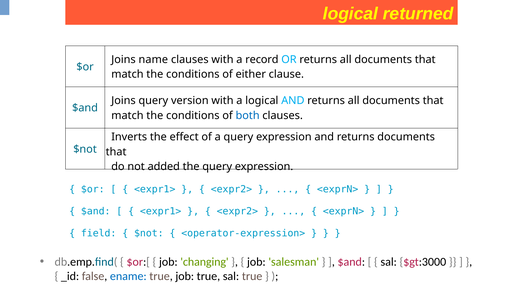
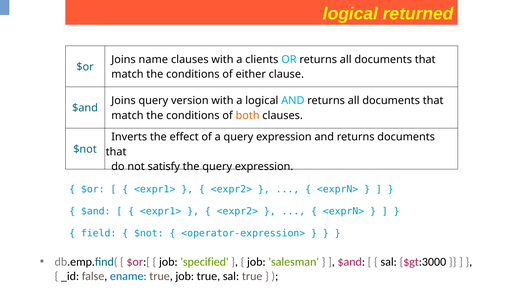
record: record -> clients
both colour: blue -> orange
added: added -> satisfy
changing: changing -> specified
